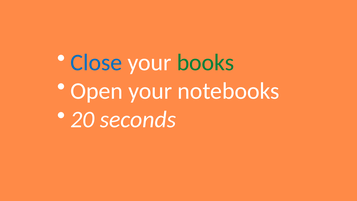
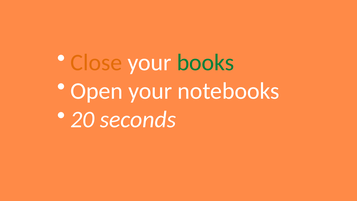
Close colour: blue -> orange
